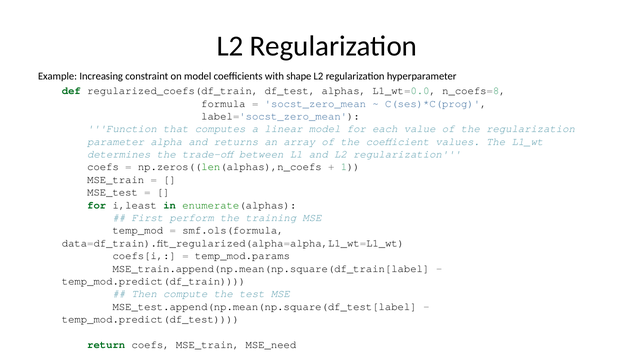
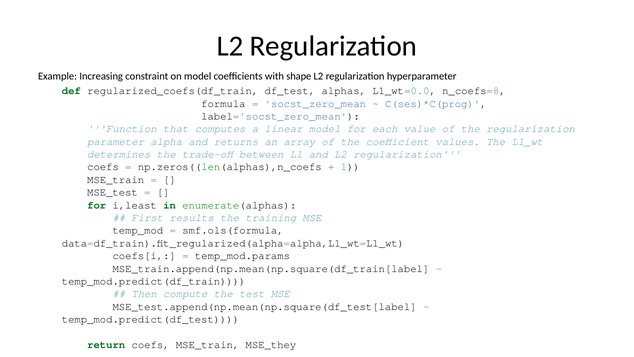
perform: perform -> results
MSE_need: MSE_need -> MSE_they
